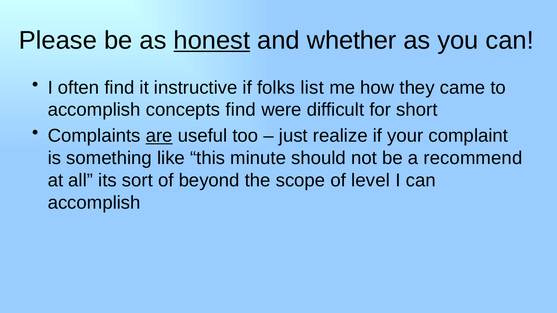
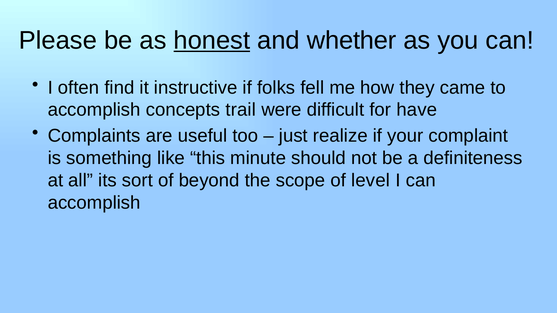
list: list -> fell
concepts find: find -> trail
short: short -> have
are underline: present -> none
recommend: recommend -> definiteness
